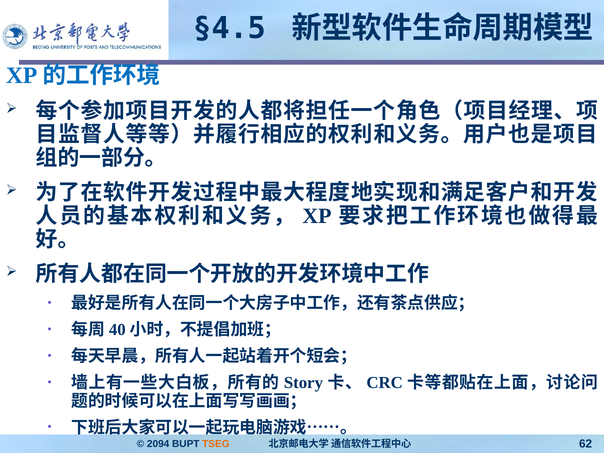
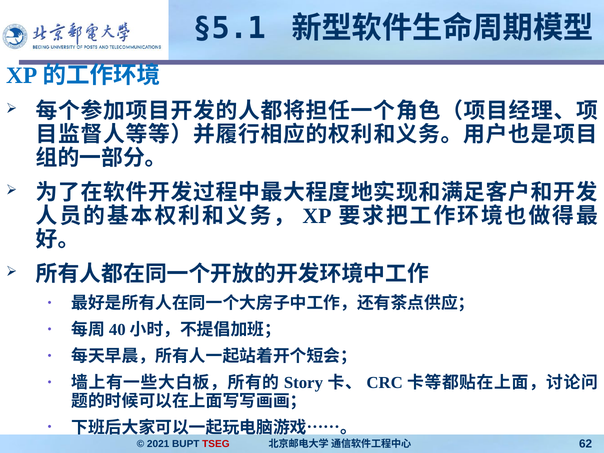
§4.5: §4.5 -> §5.1
2094: 2094 -> 2021
TSEG colour: orange -> red
